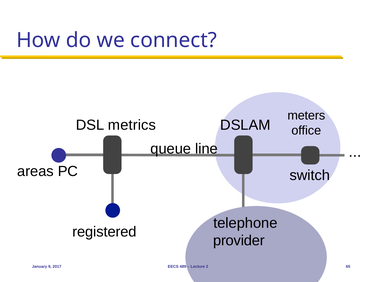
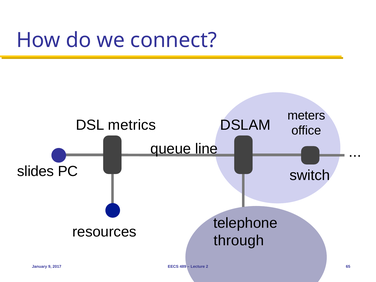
areas: areas -> slides
registered: registered -> resources
provider: provider -> through
